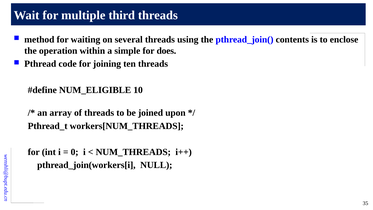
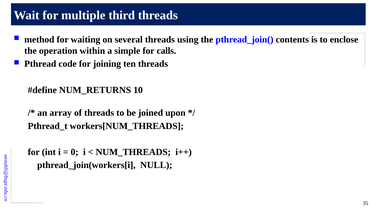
does: does -> calls
NUM_ELIGIBLE: NUM_ELIGIBLE -> NUM_RETURNS
